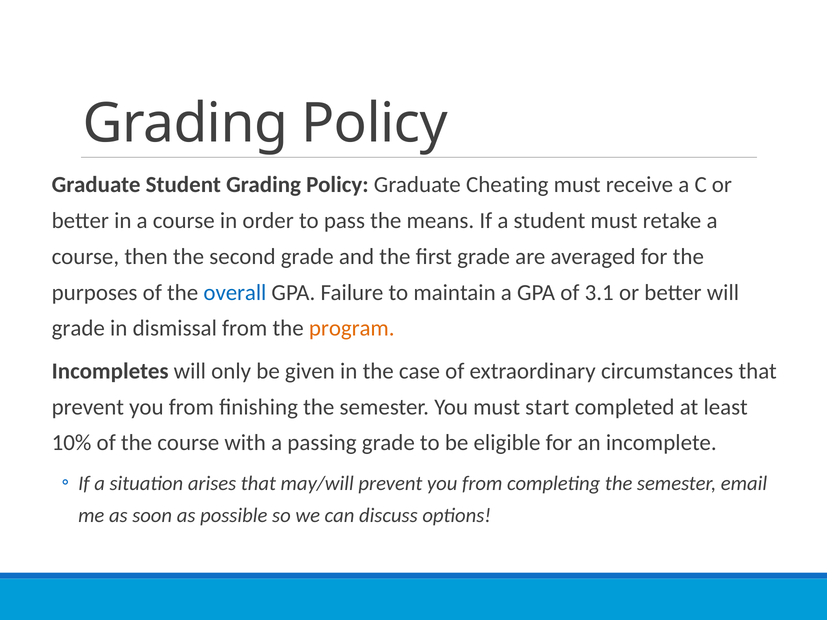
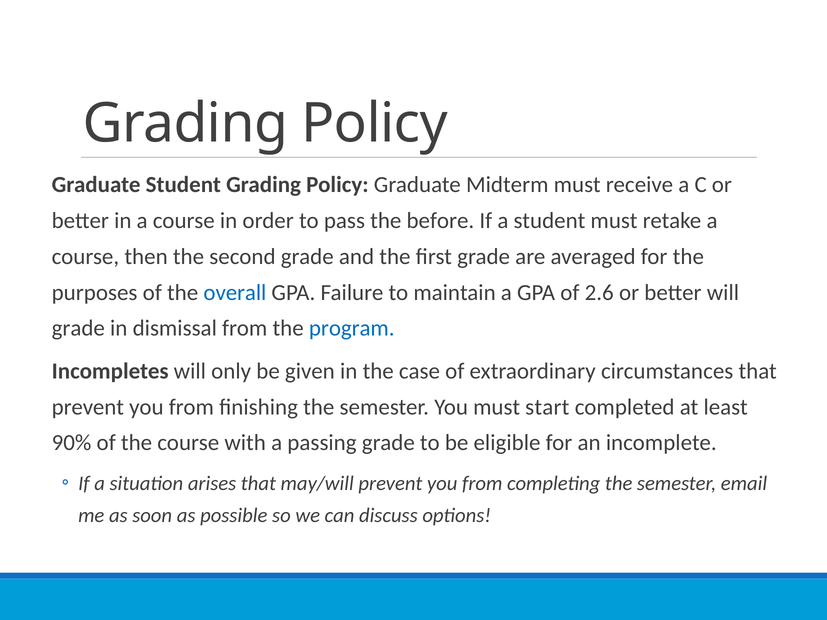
Cheating: Cheating -> Midterm
means: means -> before
3.1: 3.1 -> 2.6
program colour: orange -> blue
10%: 10% -> 90%
